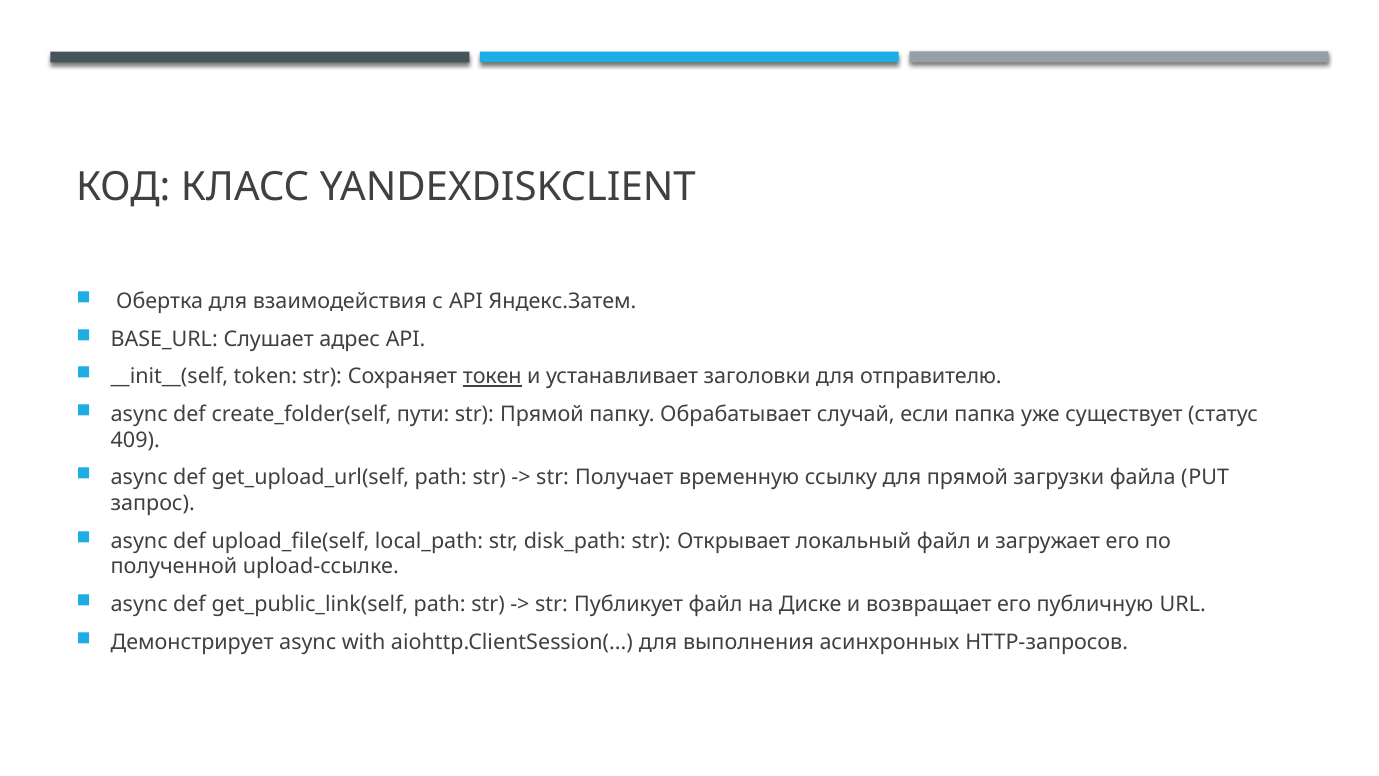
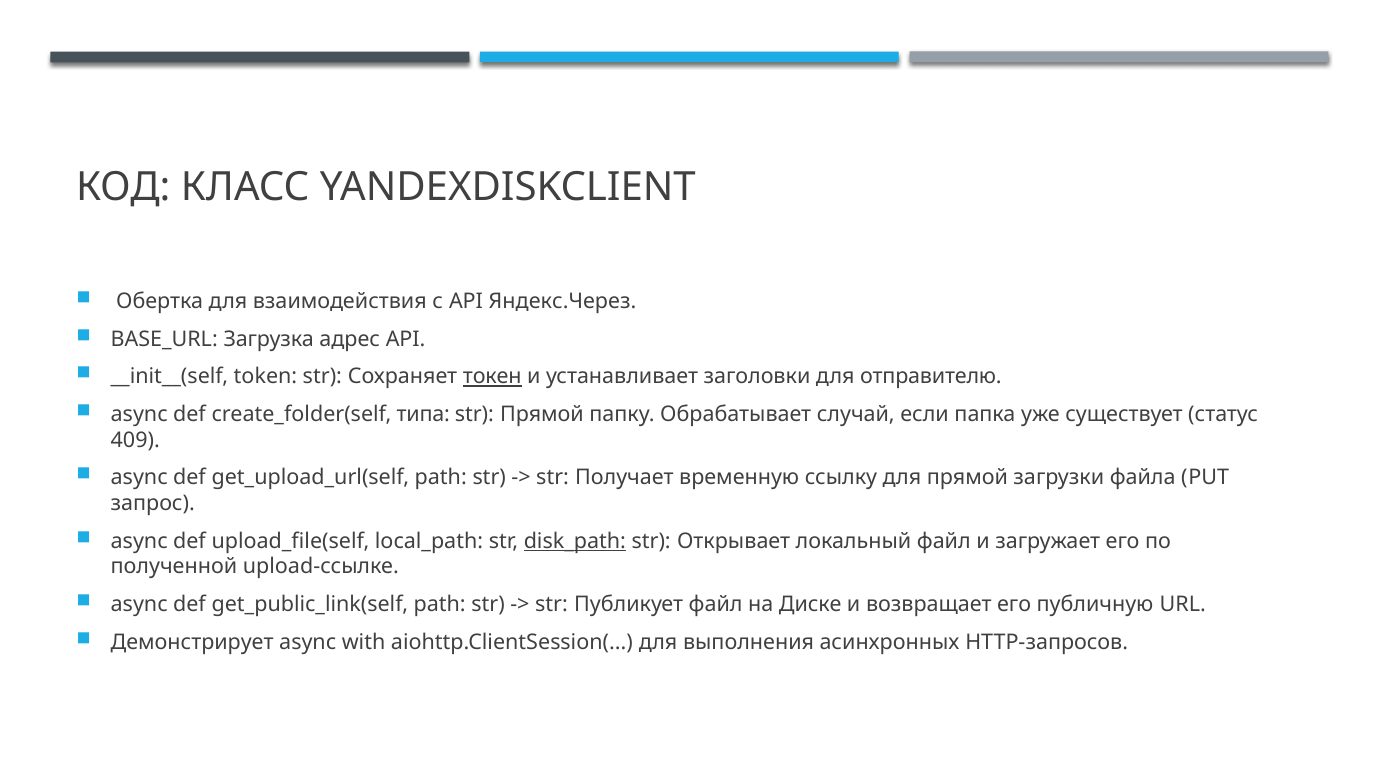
Яндекс.Затем: Яндекс.Затем -> Яндекс.Через
Слушает: Слушает -> Загрузка
пути: пути -> типа
disk_path underline: none -> present
